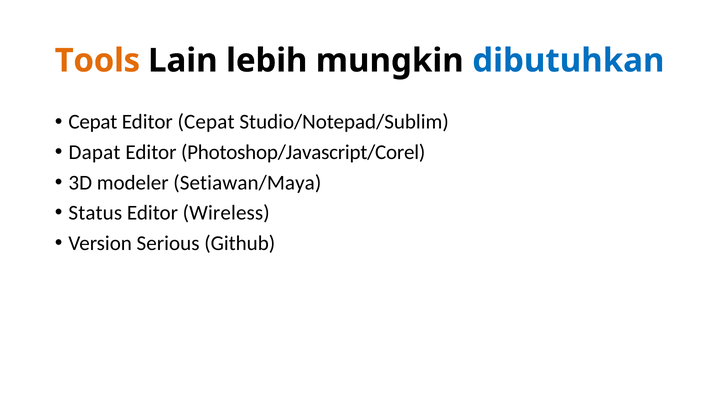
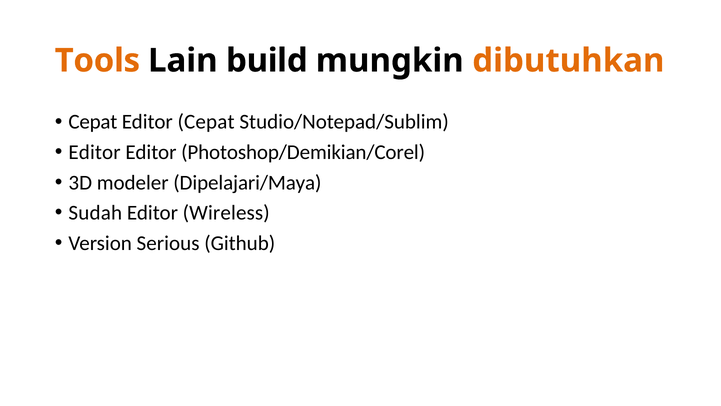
lebih: lebih -> build
dibutuhkan colour: blue -> orange
Dapat at (95, 152): Dapat -> Editor
Photoshop/Javascript/Corel: Photoshop/Javascript/Corel -> Photoshop/Demikian/Corel
Setiawan/Maya: Setiawan/Maya -> Dipelajari/Maya
Status: Status -> Sudah
